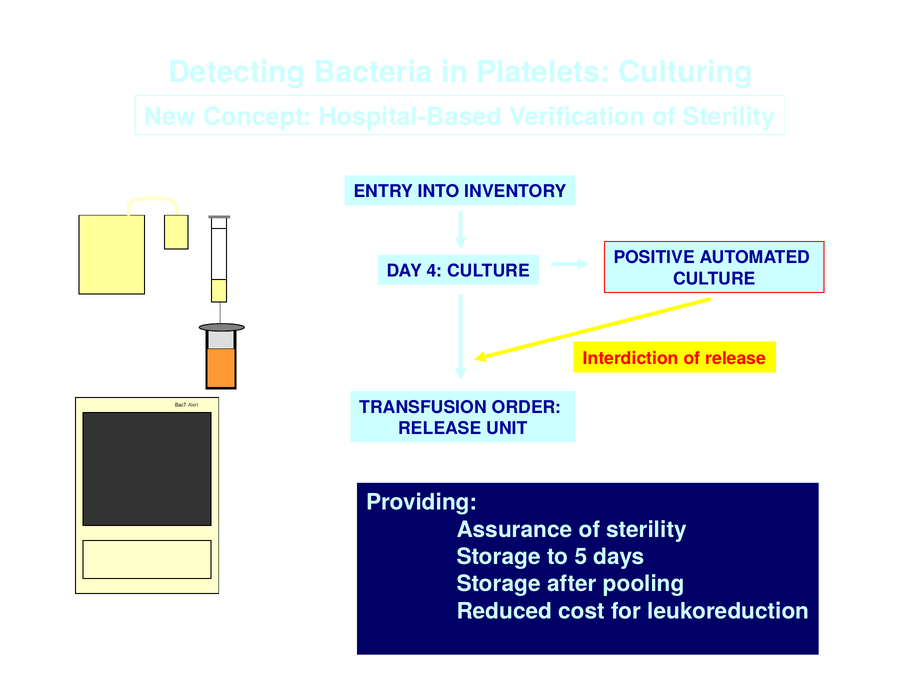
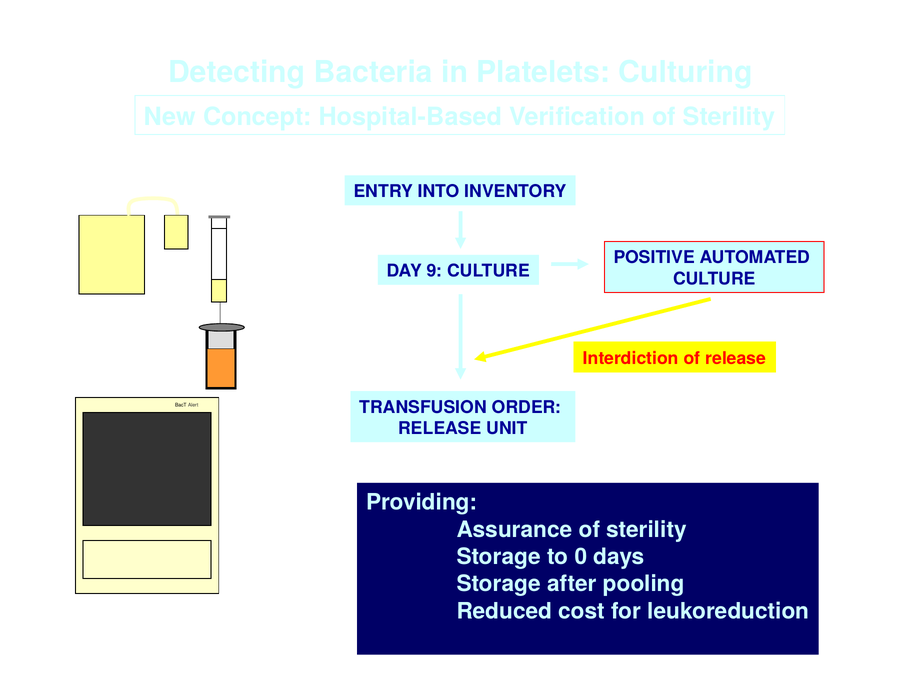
4: 4 -> 9
5: 5 -> 0
